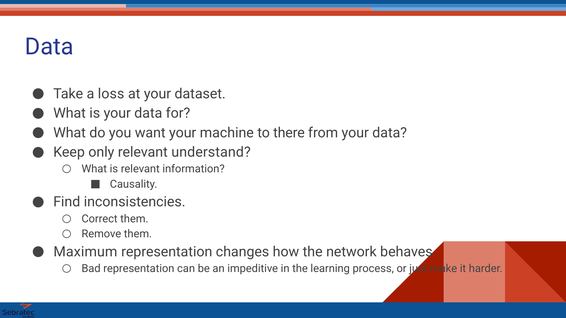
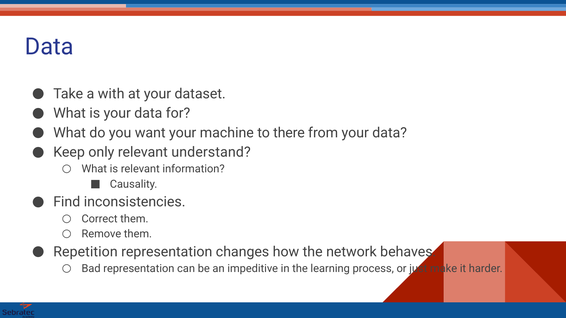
loss: loss -> with
Maximum: Maximum -> Repetition
